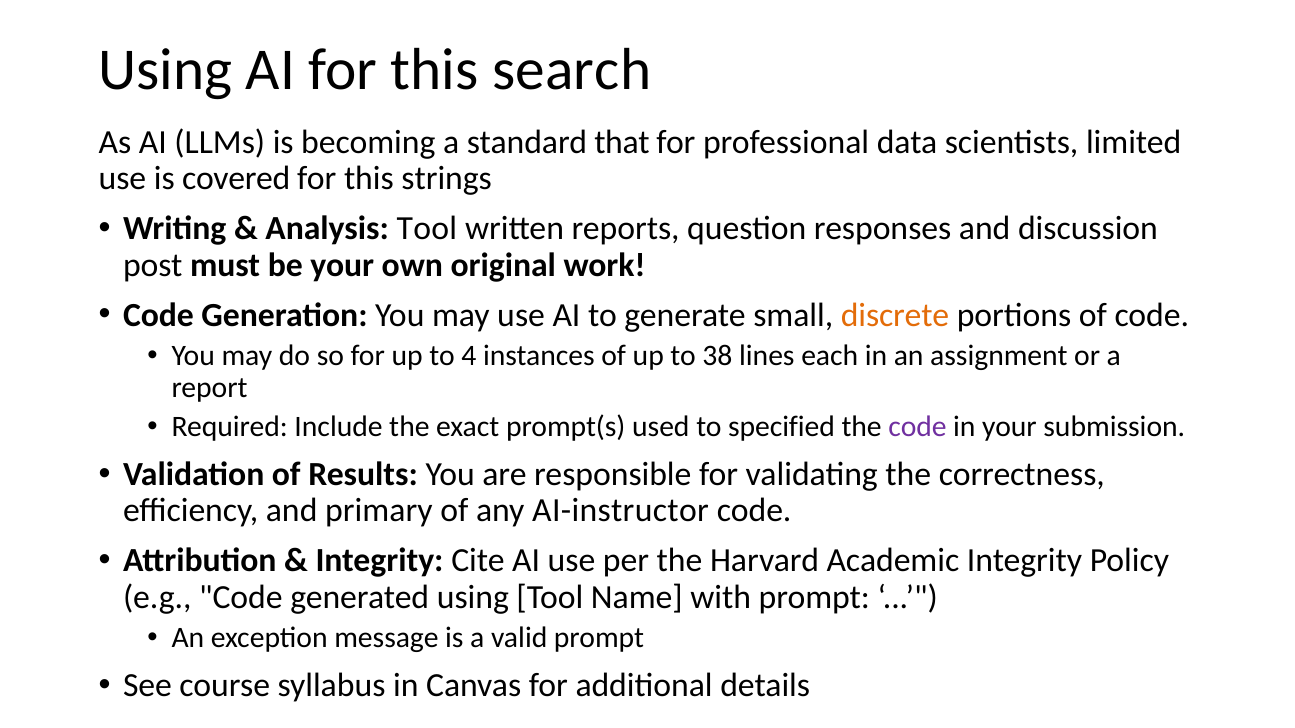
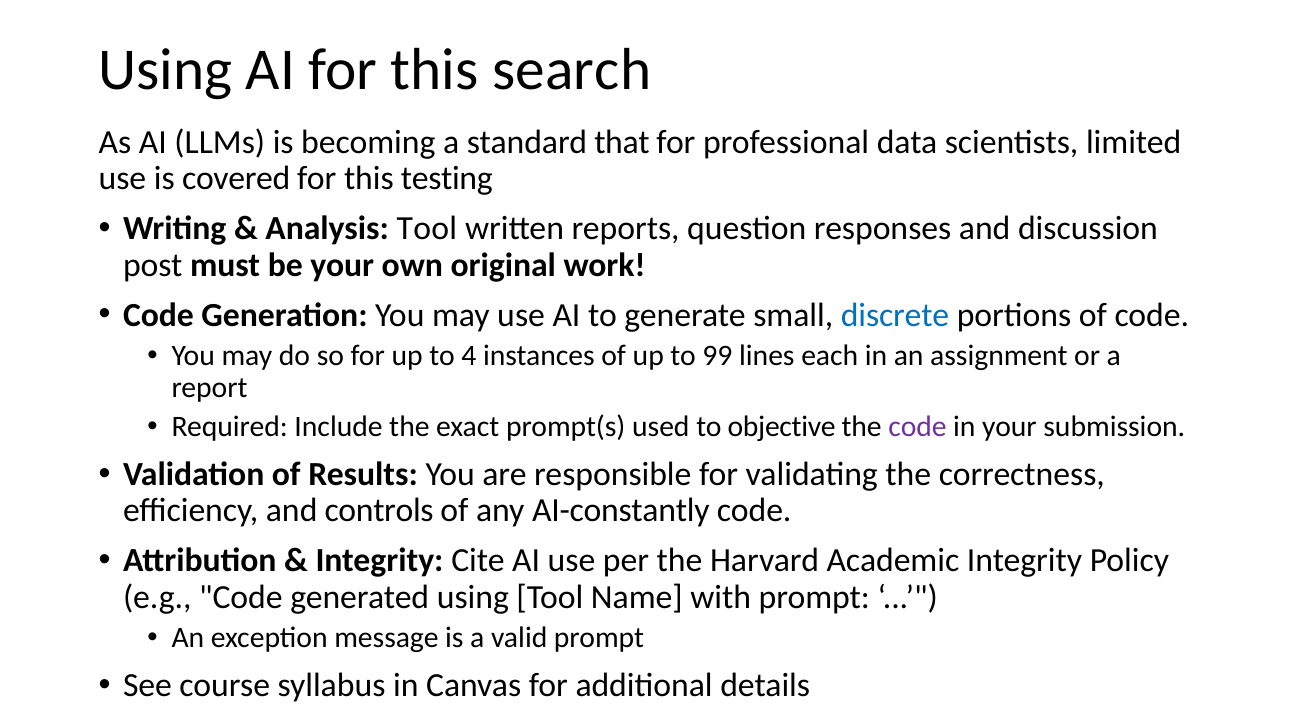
strings: strings -> testing
discrete colour: orange -> blue
38: 38 -> 99
specified: specified -> objective
primary: primary -> controls
AI-instructor: AI-instructor -> AI-constantly
